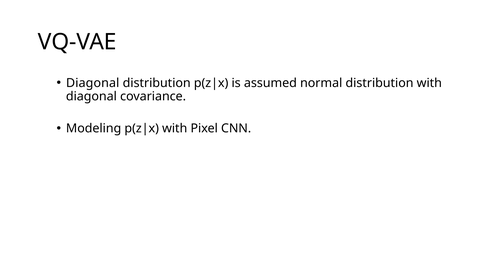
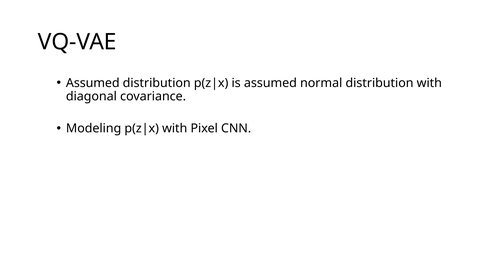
Diagonal at (93, 83): Diagonal -> Assumed
